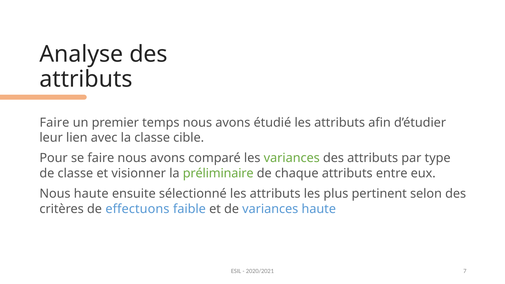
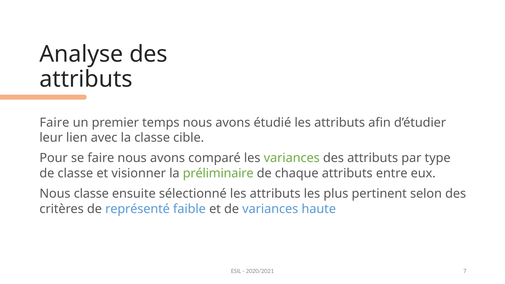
Nous haute: haute -> classe
effectuons: effectuons -> représenté
